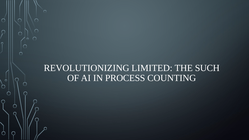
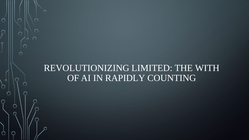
SUCH: SUCH -> WITH
PROCESS: PROCESS -> RAPIDLY
